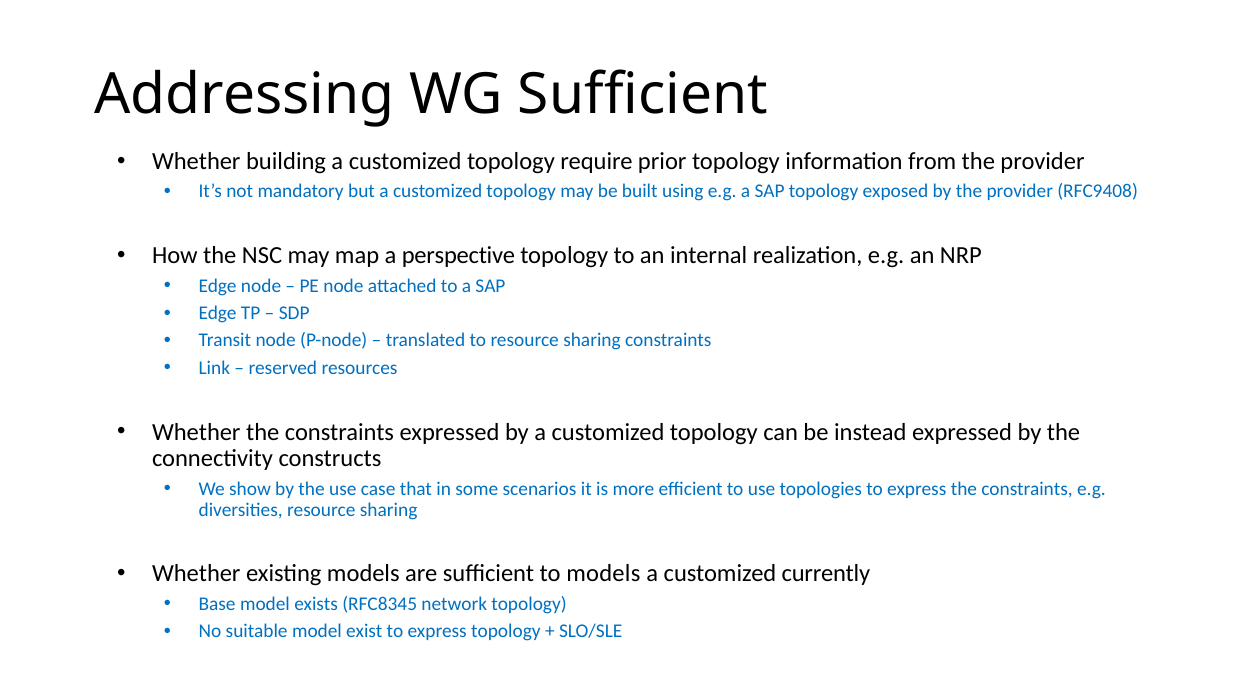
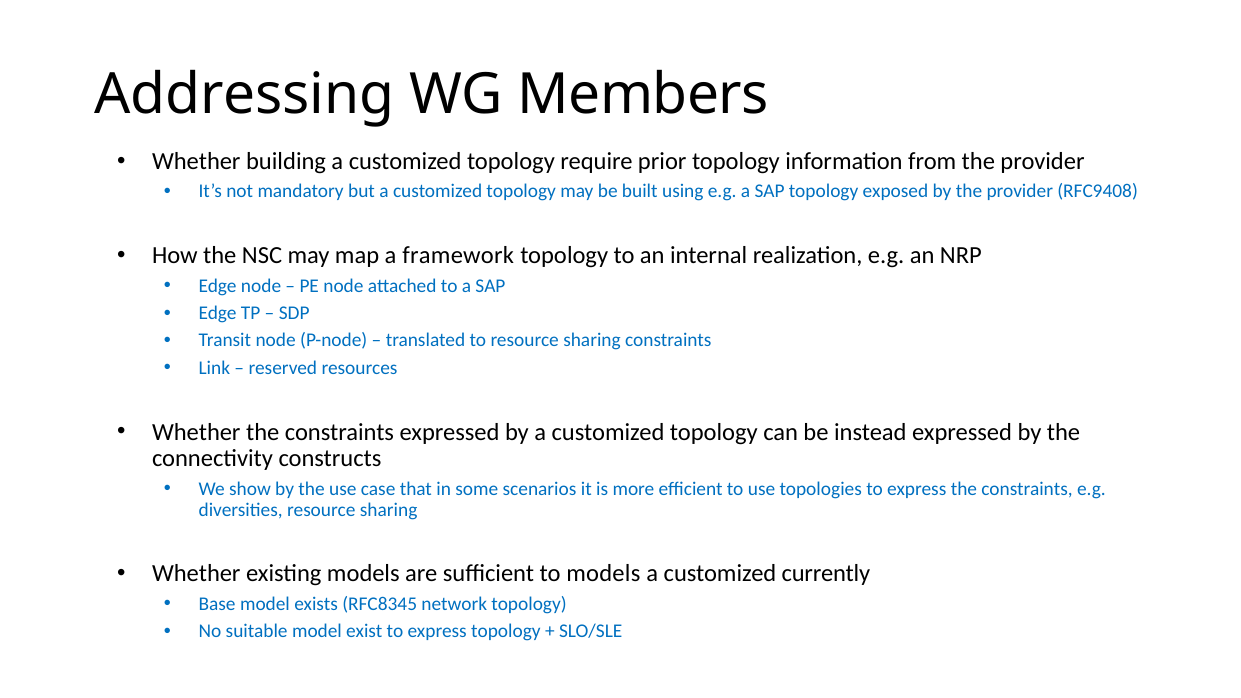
WG Sufficient: Sufficient -> Members
perspective: perspective -> framework
